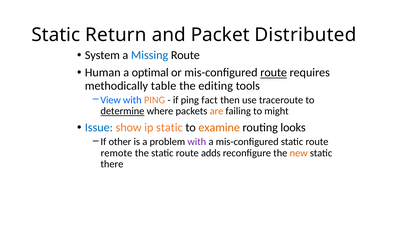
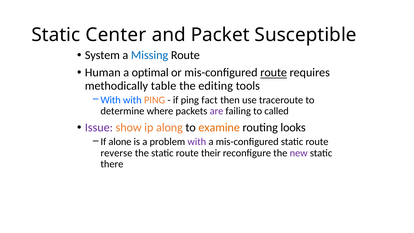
Return: Return -> Center
Distributed: Distributed -> Susceptible
View at (111, 100): View -> With
determine underline: present -> none
are colour: orange -> purple
might: might -> called
Issue colour: blue -> purple
ip static: static -> along
other: other -> alone
remote: remote -> reverse
adds: adds -> their
new colour: orange -> purple
